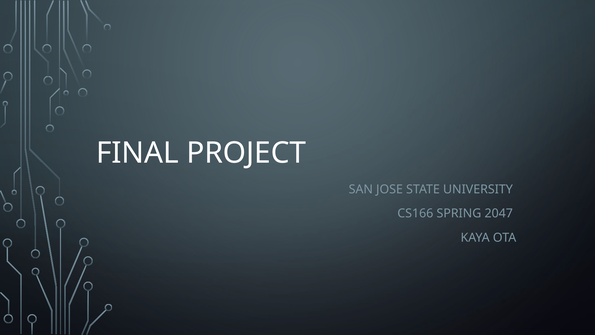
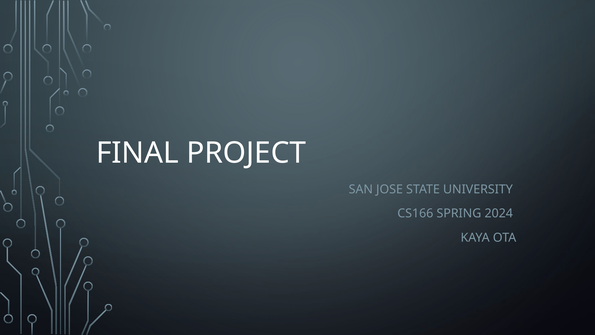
2047: 2047 -> 2024
